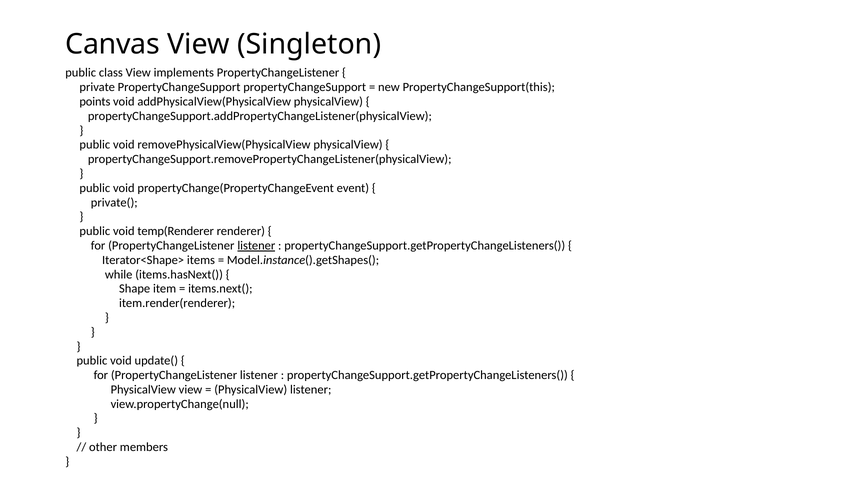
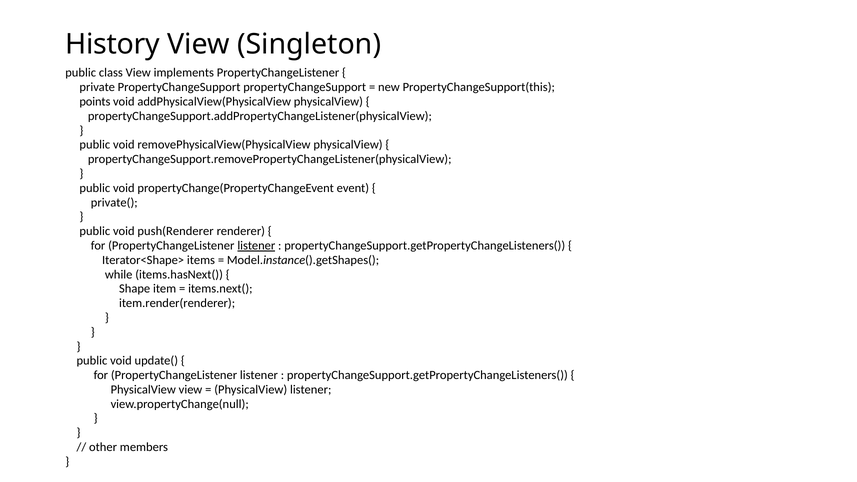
Canvas: Canvas -> History
temp(Renderer: temp(Renderer -> push(Renderer
